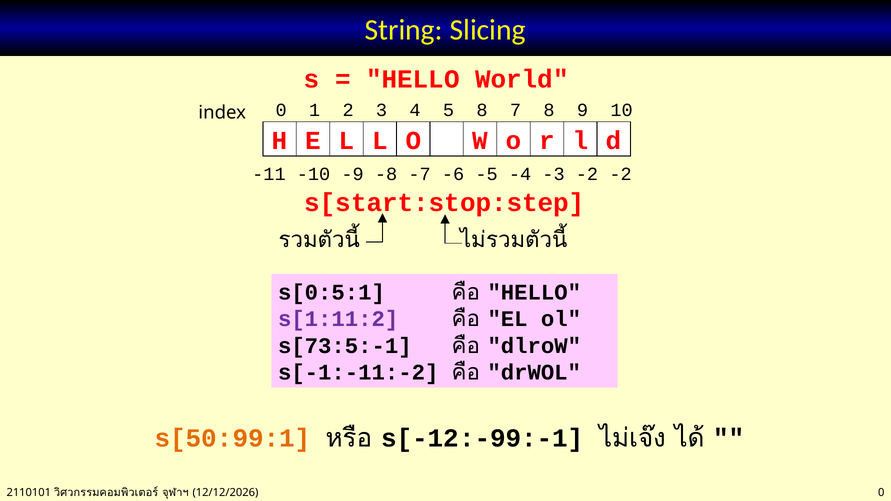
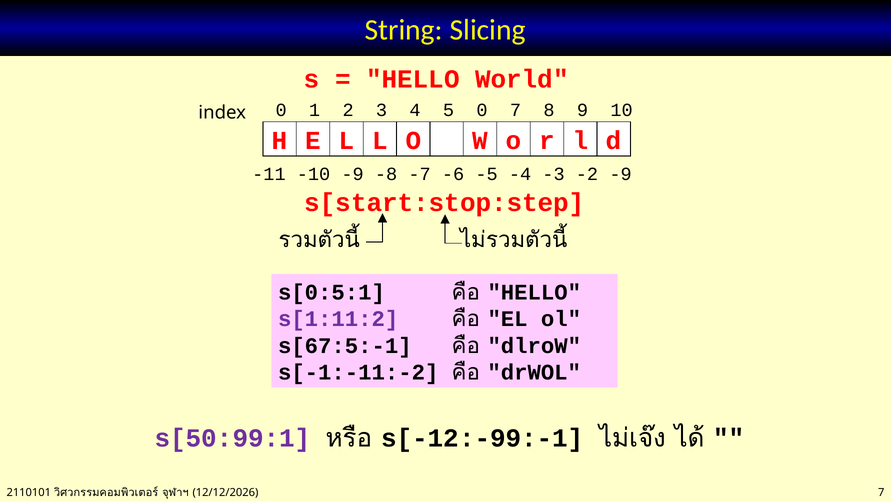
5 8: 8 -> 0
-2 -2: -2 -> -9
s[73:5:-1: s[73:5:-1 -> s[67:5:-1
s[50:99:1 colour: orange -> purple
0 at (881, 493): 0 -> 7
